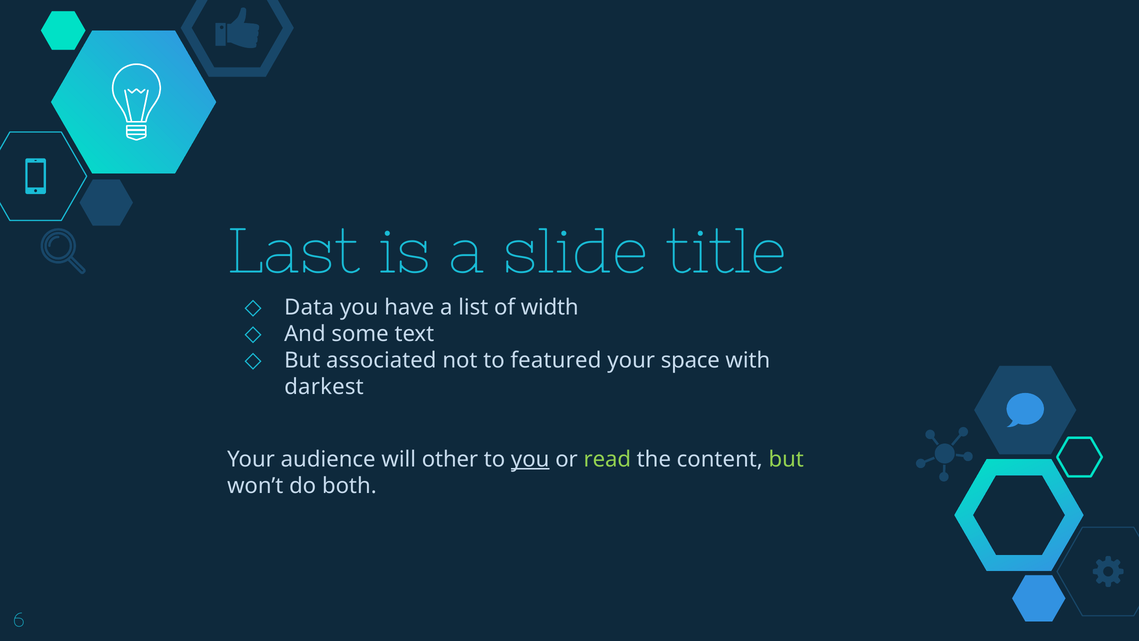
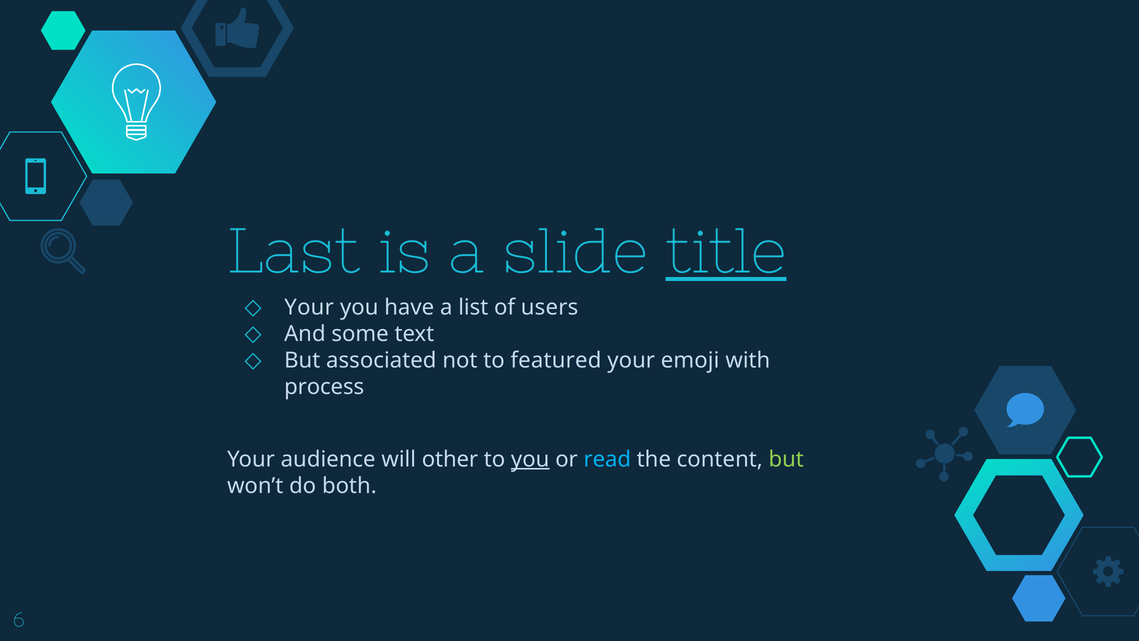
title underline: none -> present
Data at (309, 307): Data -> Your
width: width -> users
space: space -> emoji
darkest: darkest -> process
read colour: light green -> light blue
